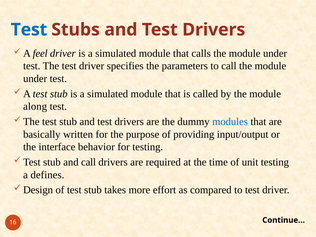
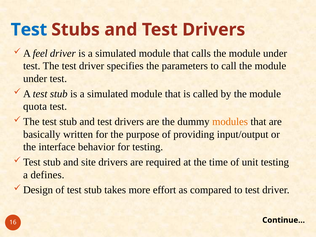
along: along -> quota
modules colour: blue -> orange
and call: call -> site
